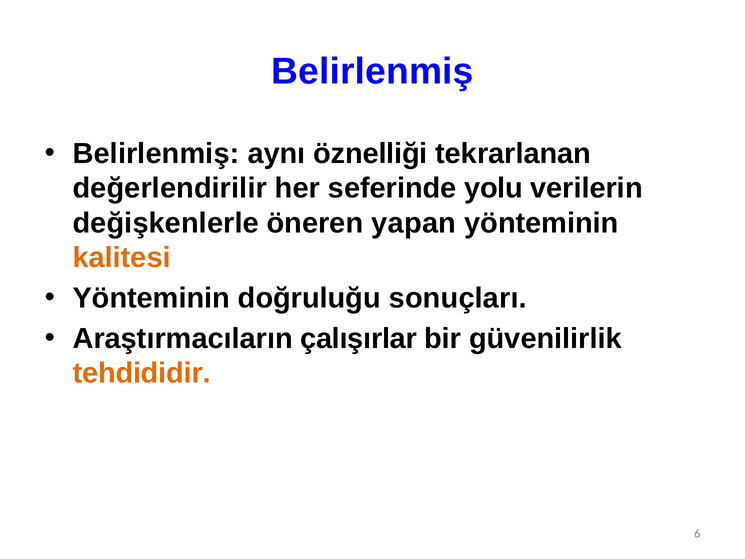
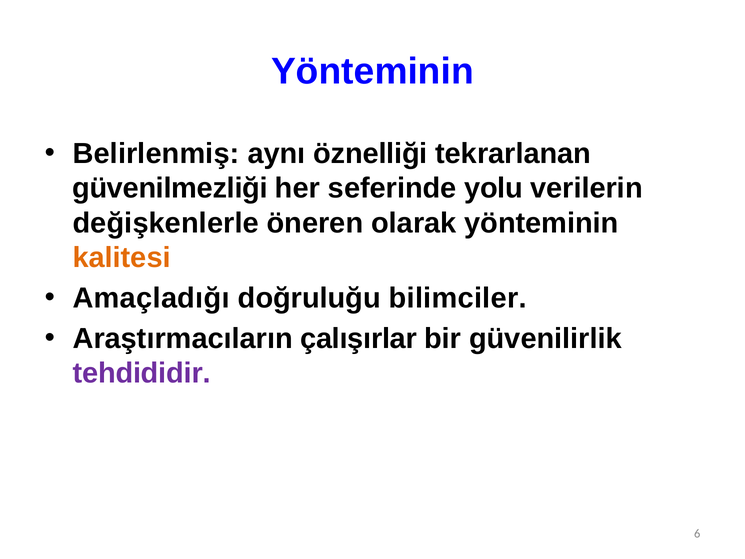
Belirlenmiş at (372, 72): Belirlenmiş -> Yönteminin
değerlendirilir: değerlendirilir -> güvenilmezliği
yapan: yapan -> olarak
Yönteminin at (151, 298): Yönteminin -> Amaçladığı
sonuçları: sonuçları -> bilimciler
tehdididir colour: orange -> purple
